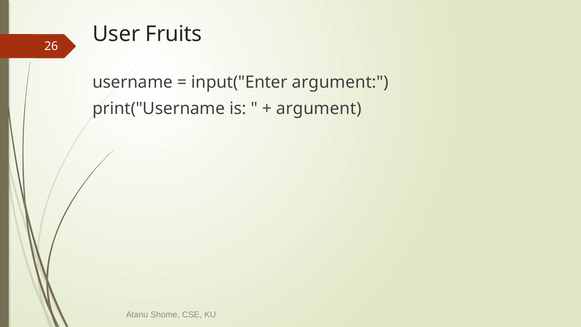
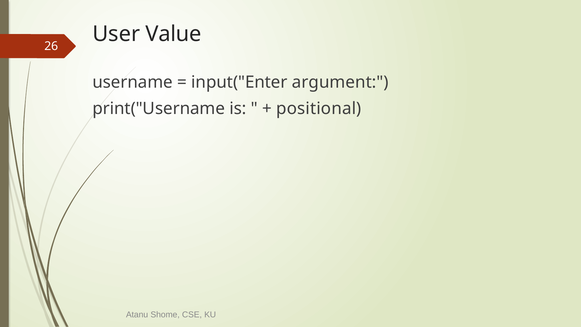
Fruits: Fruits -> Value
argument at (319, 108): argument -> positional
